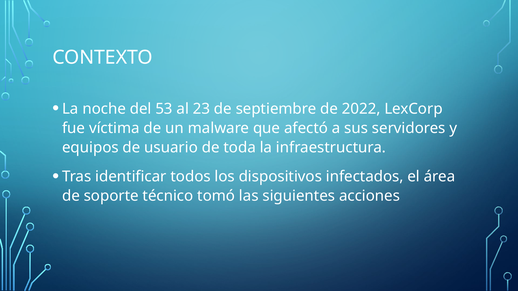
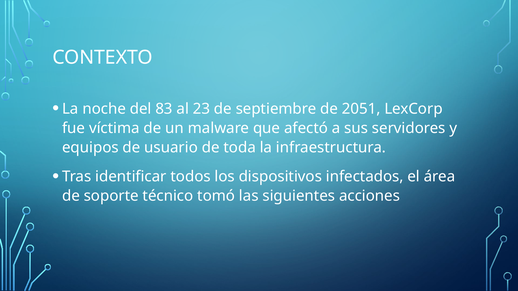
53: 53 -> 83
2022: 2022 -> 2051
